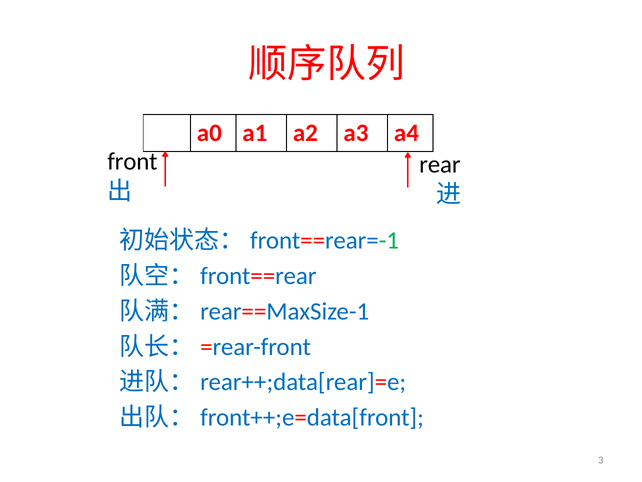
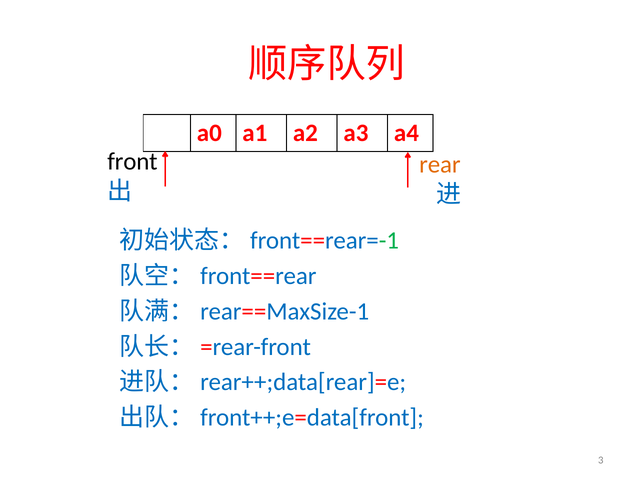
rear colour: black -> orange
